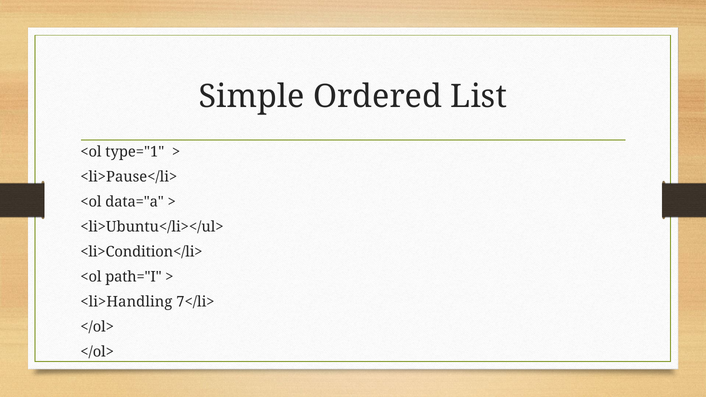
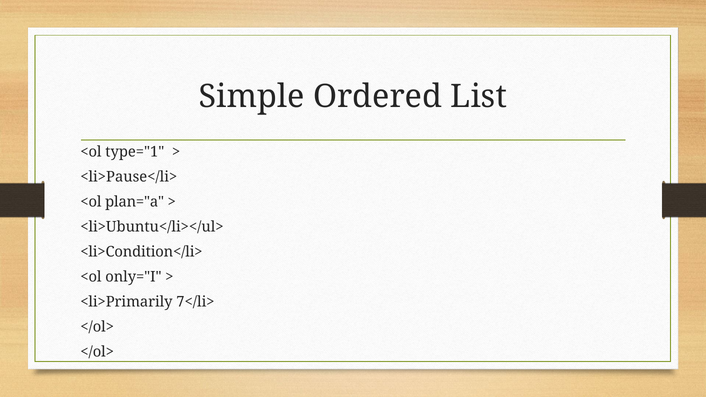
data="a: data="a -> plan="a
path="I: path="I -> only="I
<li>Handling: <li>Handling -> <li>Primarily
